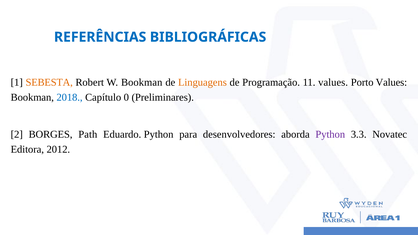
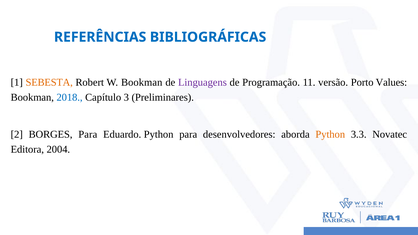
Linguagens colour: orange -> purple
11 values: values -> versão
0: 0 -> 3
BORGES Path: Path -> Para
Python at (330, 135) colour: purple -> orange
2012: 2012 -> 2004
